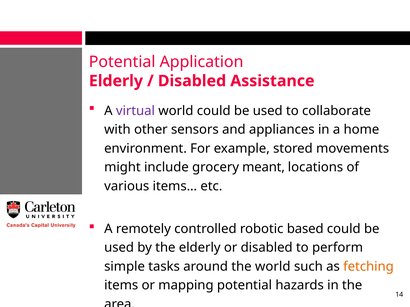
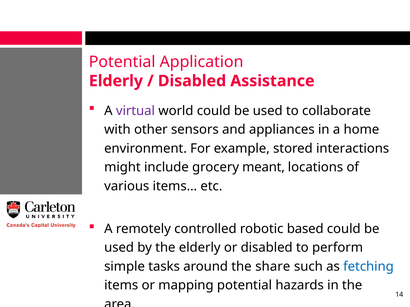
movements: movements -> interactions
the world: world -> share
fetching colour: orange -> blue
